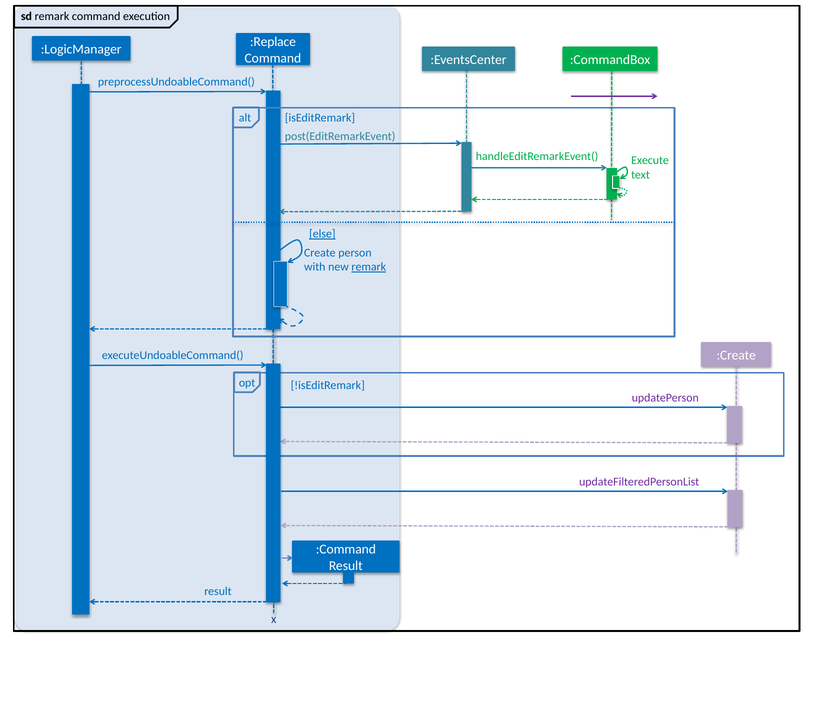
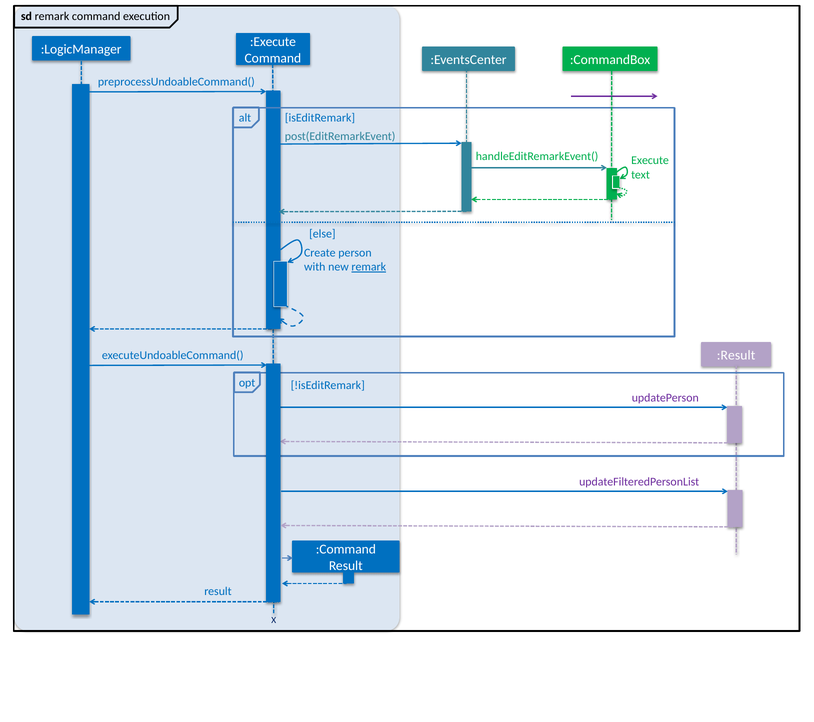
:Replace: :Replace -> :Execute
else underline: present -> none
:Create: :Create -> :Result
